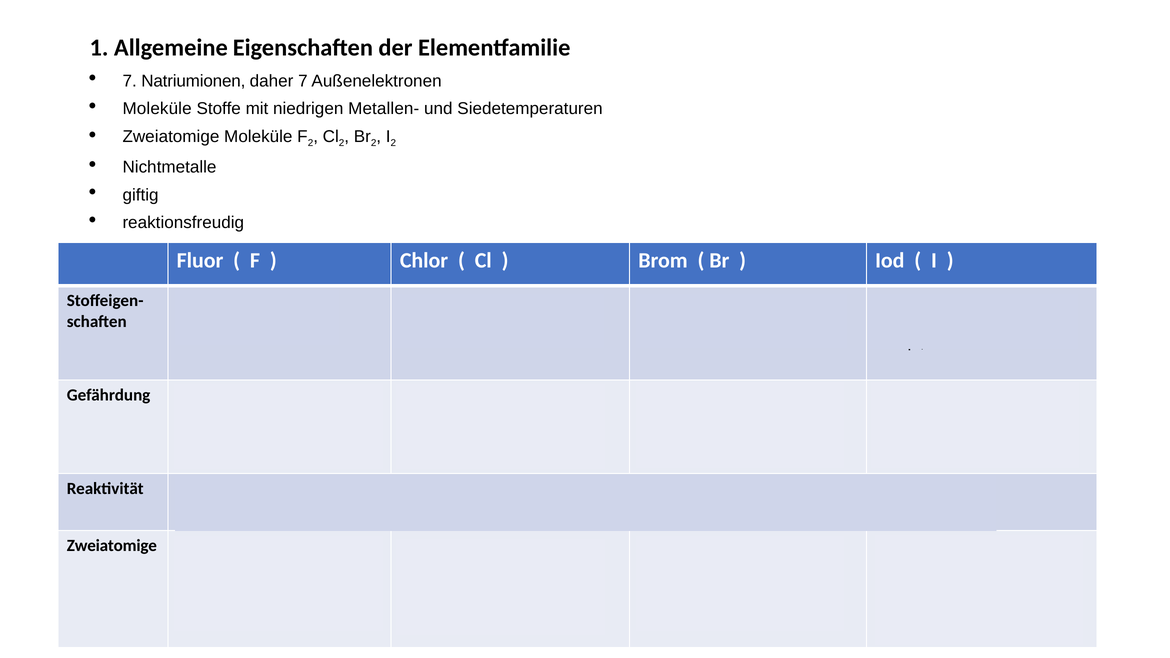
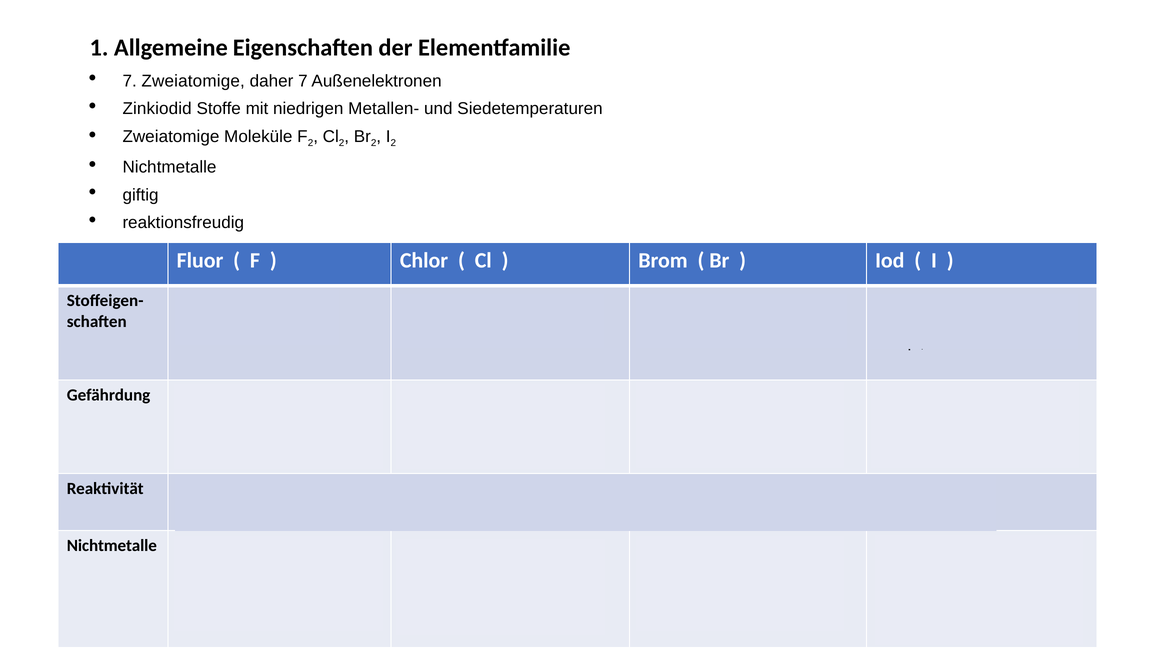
7 Natriumionen: Natriumionen -> Zweiatomige
Moleküle at (157, 109): Moleküle -> Zinkiodid
Zweiatomige at (112, 546): Zweiatomige -> Nichtmetalle
